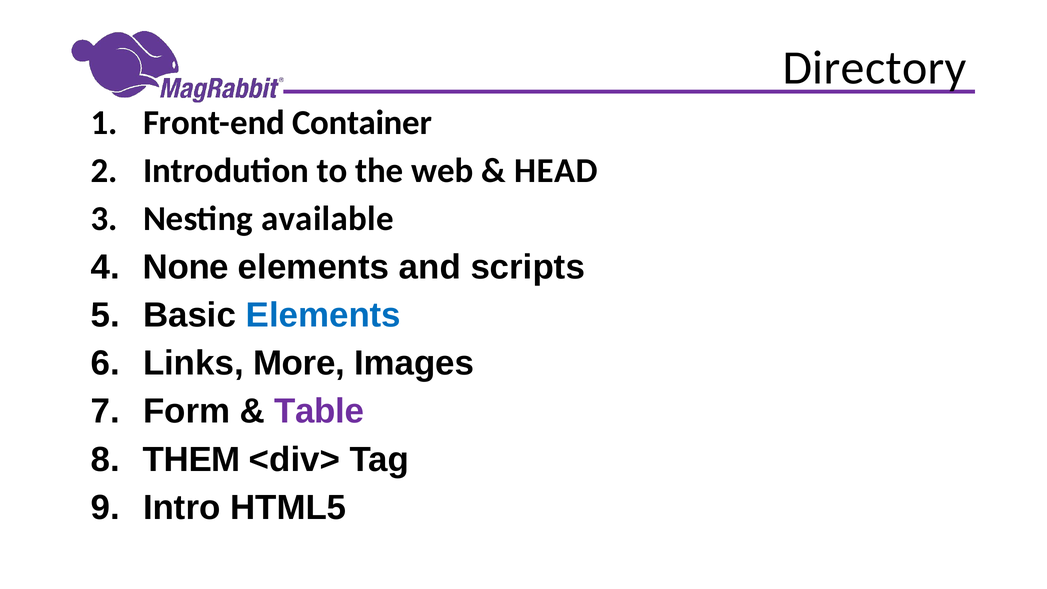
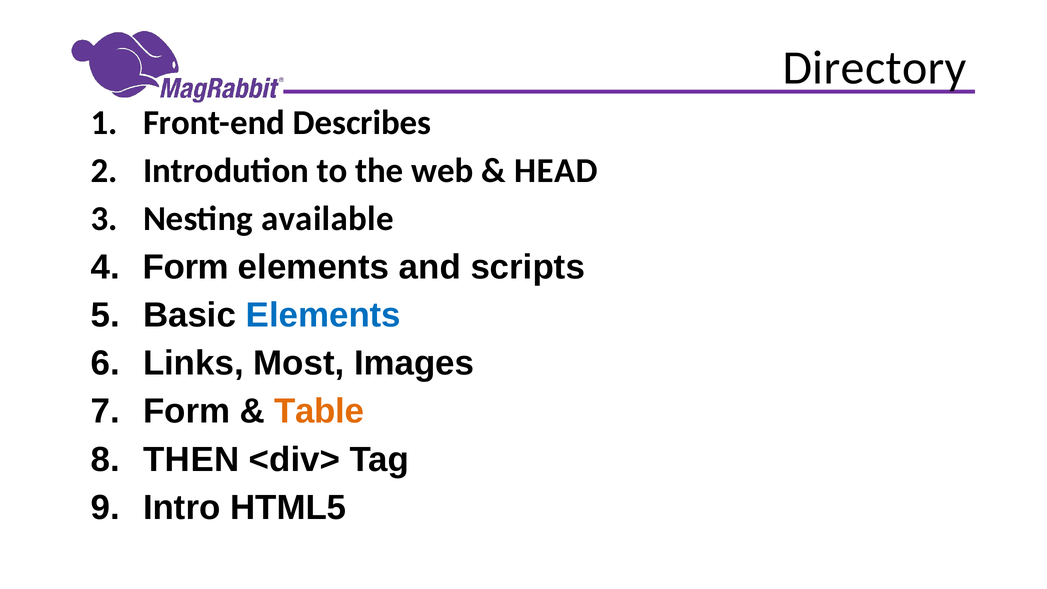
Container: Container -> Describes
None at (186, 267): None -> Form
More: More -> Most
Table colour: purple -> orange
THEM: THEM -> THEN
